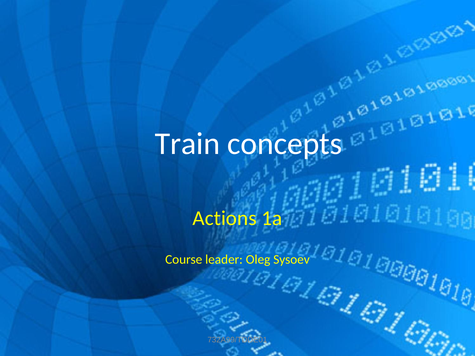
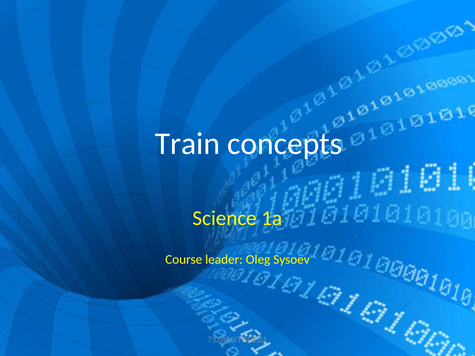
Actions: Actions -> Science
